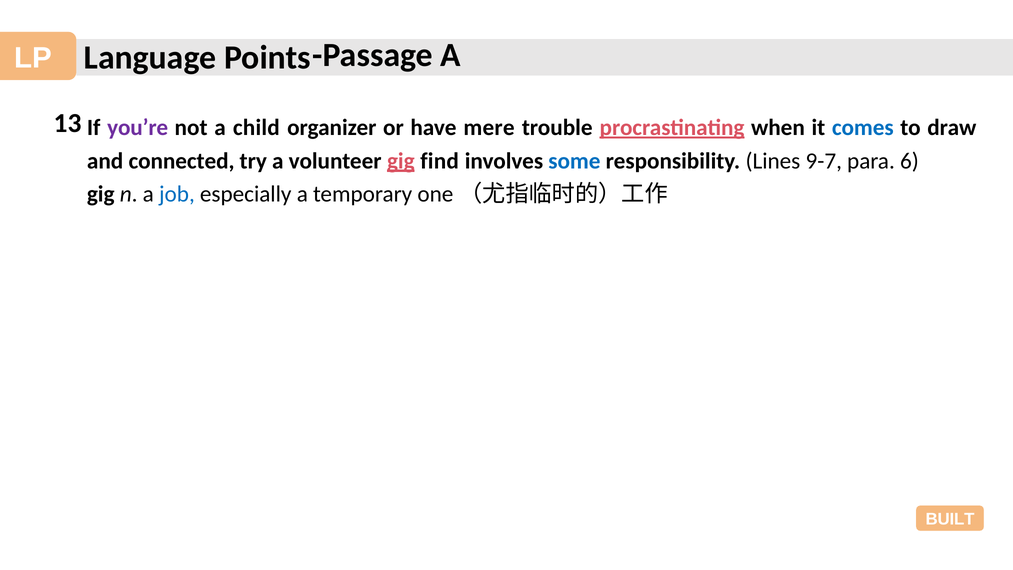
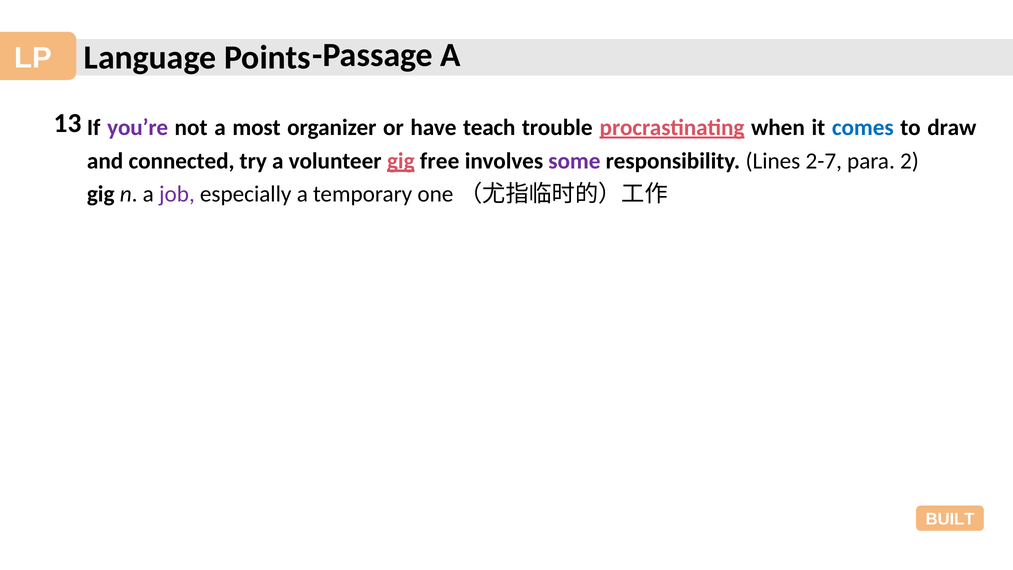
child: child -> most
mere: mere -> teach
find: find -> free
some colour: blue -> purple
9-7: 9-7 -> 2-7
6: 6 -> 2
job colour: blue -> purple
